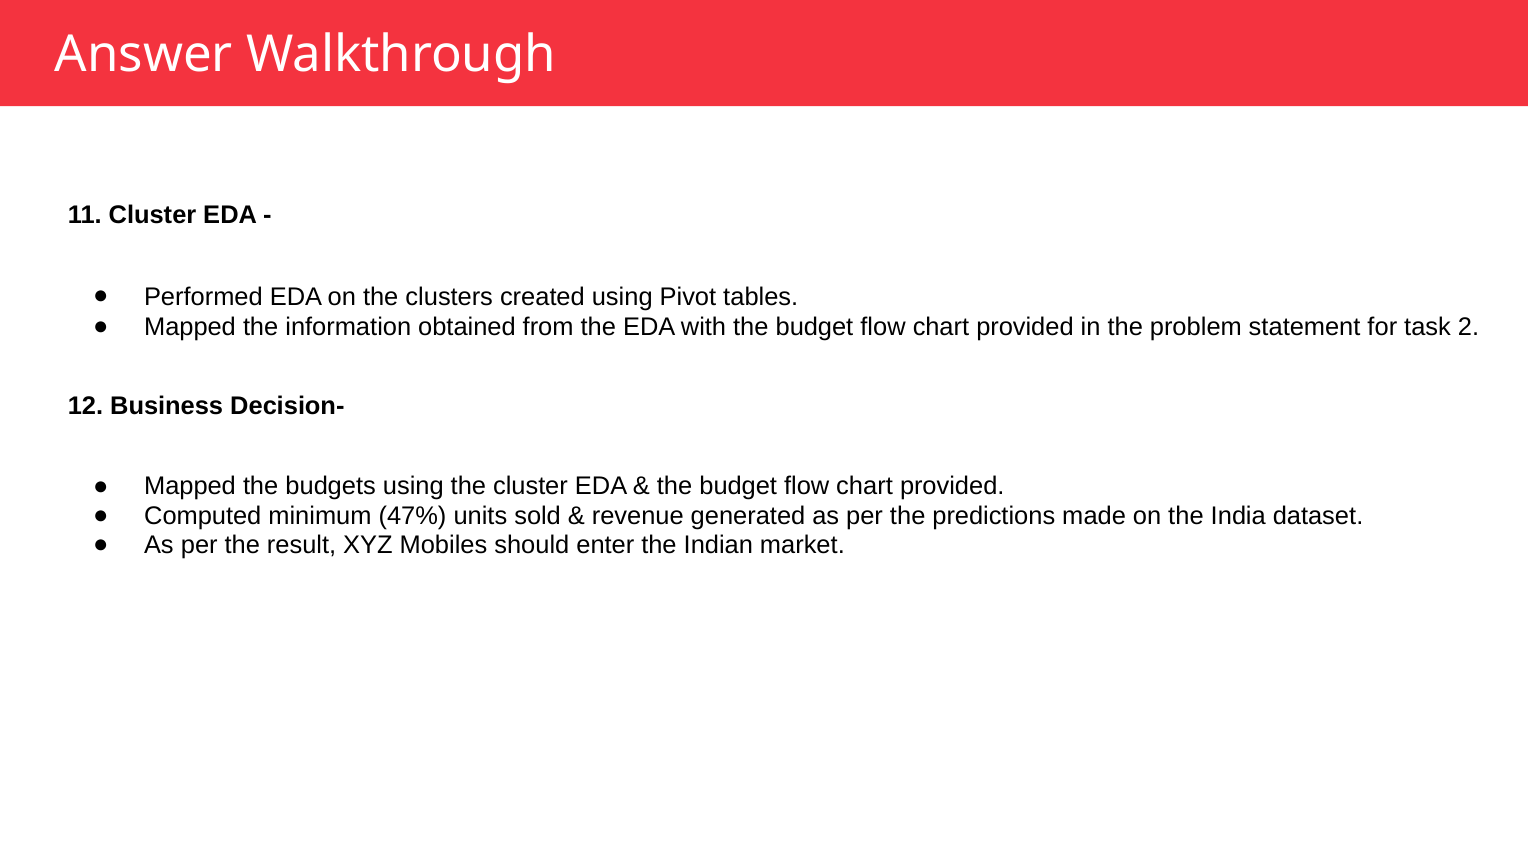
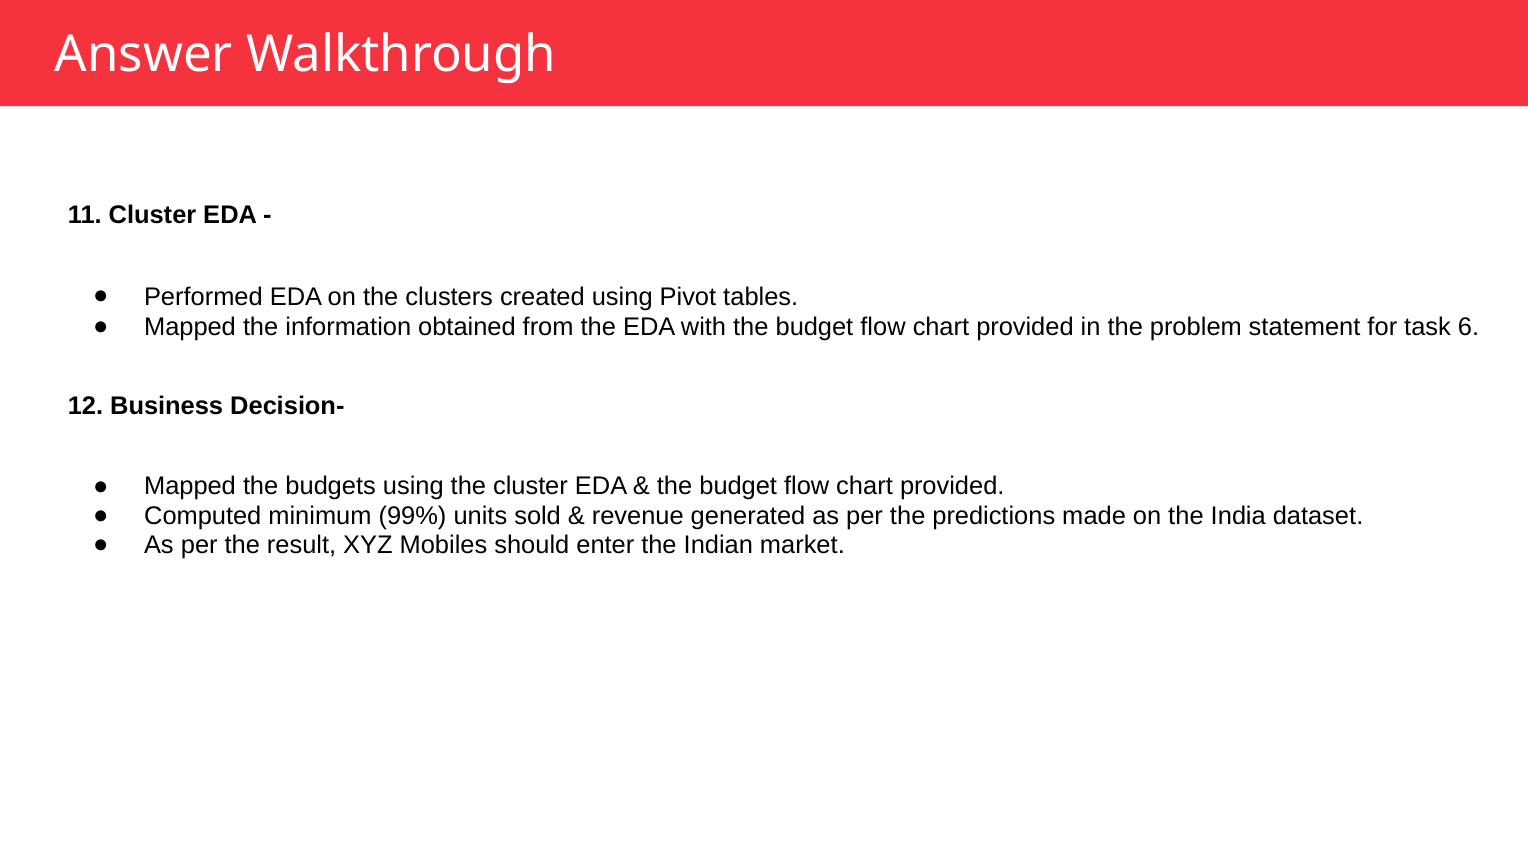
2: 2 -> 6
47%: 47% -> 99%
